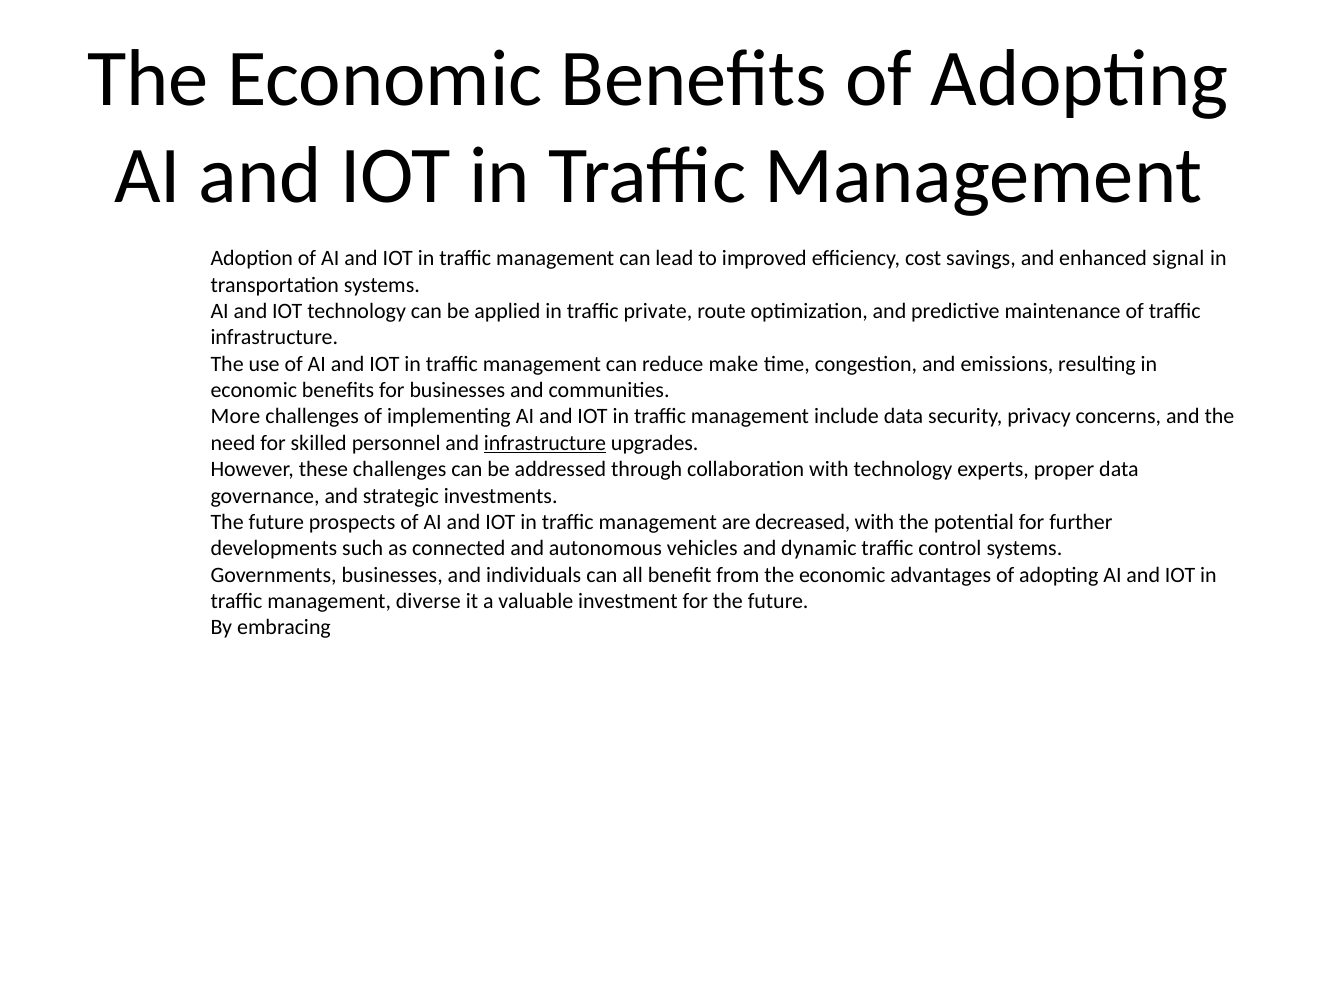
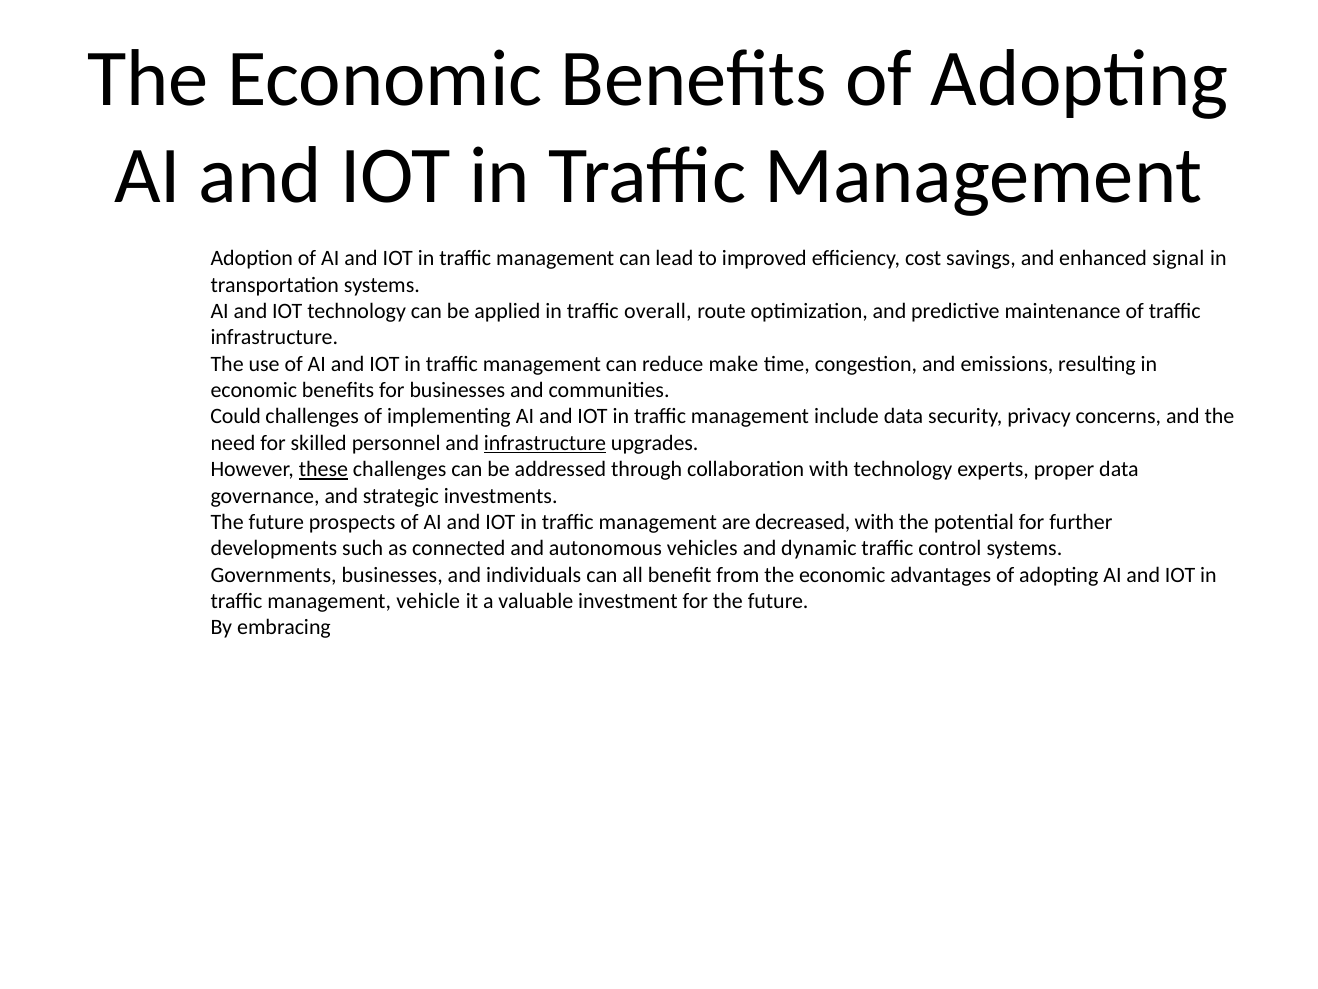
private: private -> overall
More: More -> Could
these underline: none -> present
diverse: diverse -> vehicle
